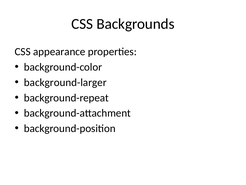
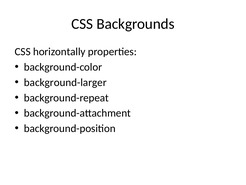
appearance: appearance -> horizontally
